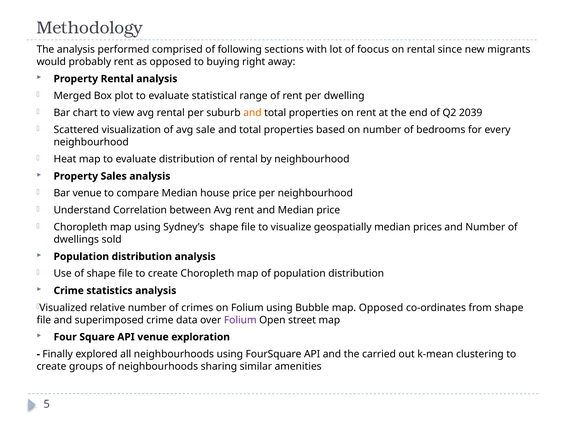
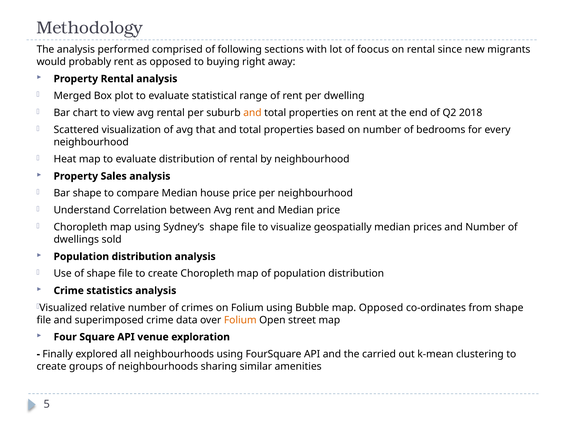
2039: 2039 -> 2018
sale: sale -> that
Bar venue: venue -> shape
Folium at (240, 320) colour: purple -> orange
